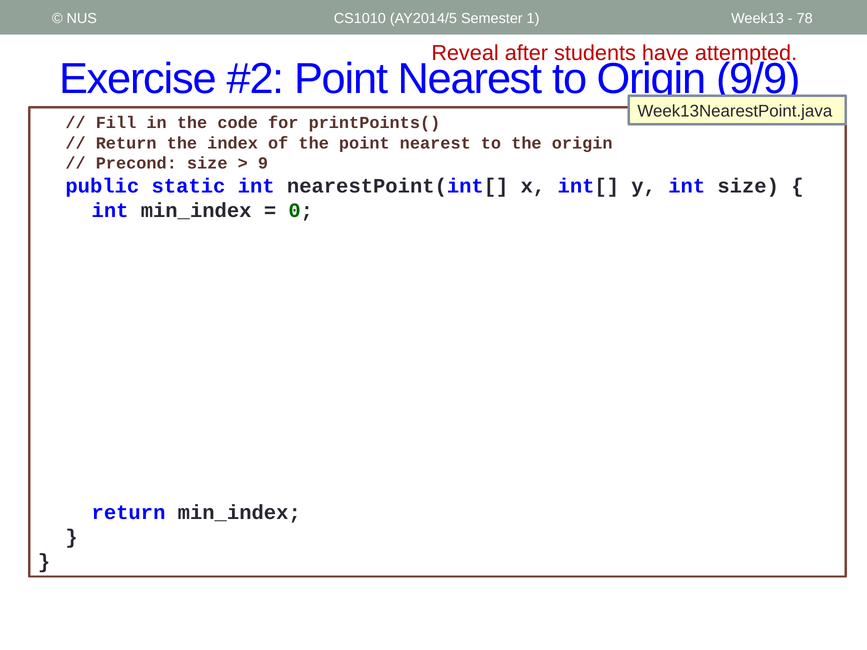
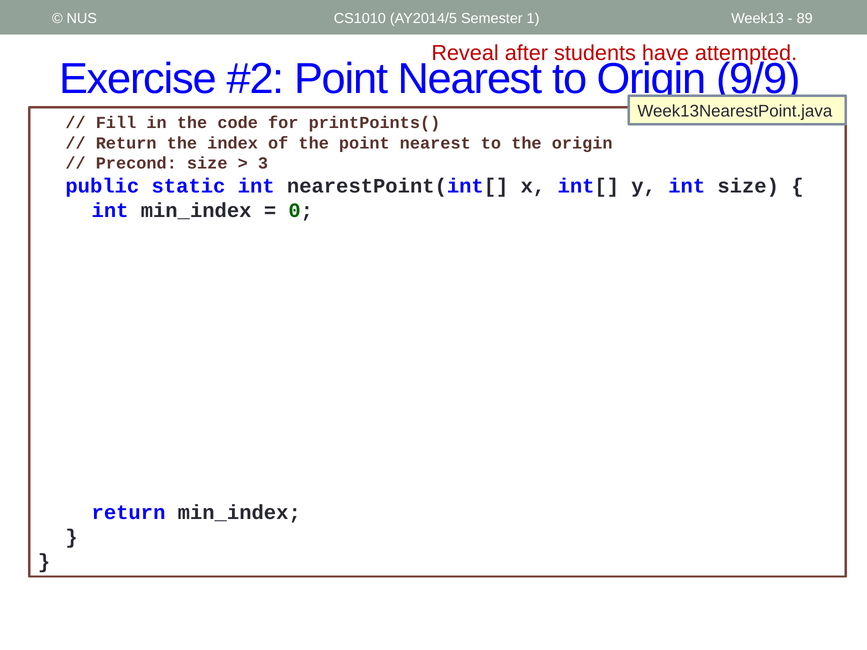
78: 78 -> 89
9: 9 -> 3
